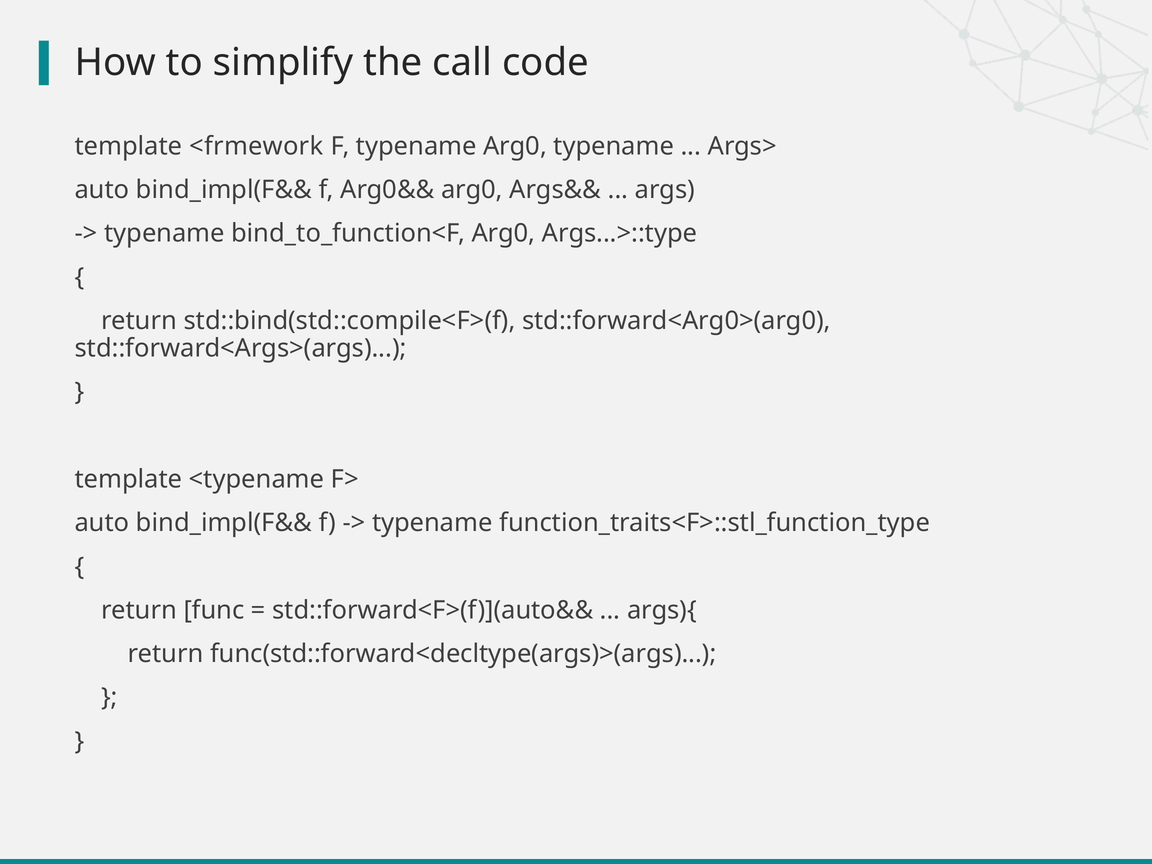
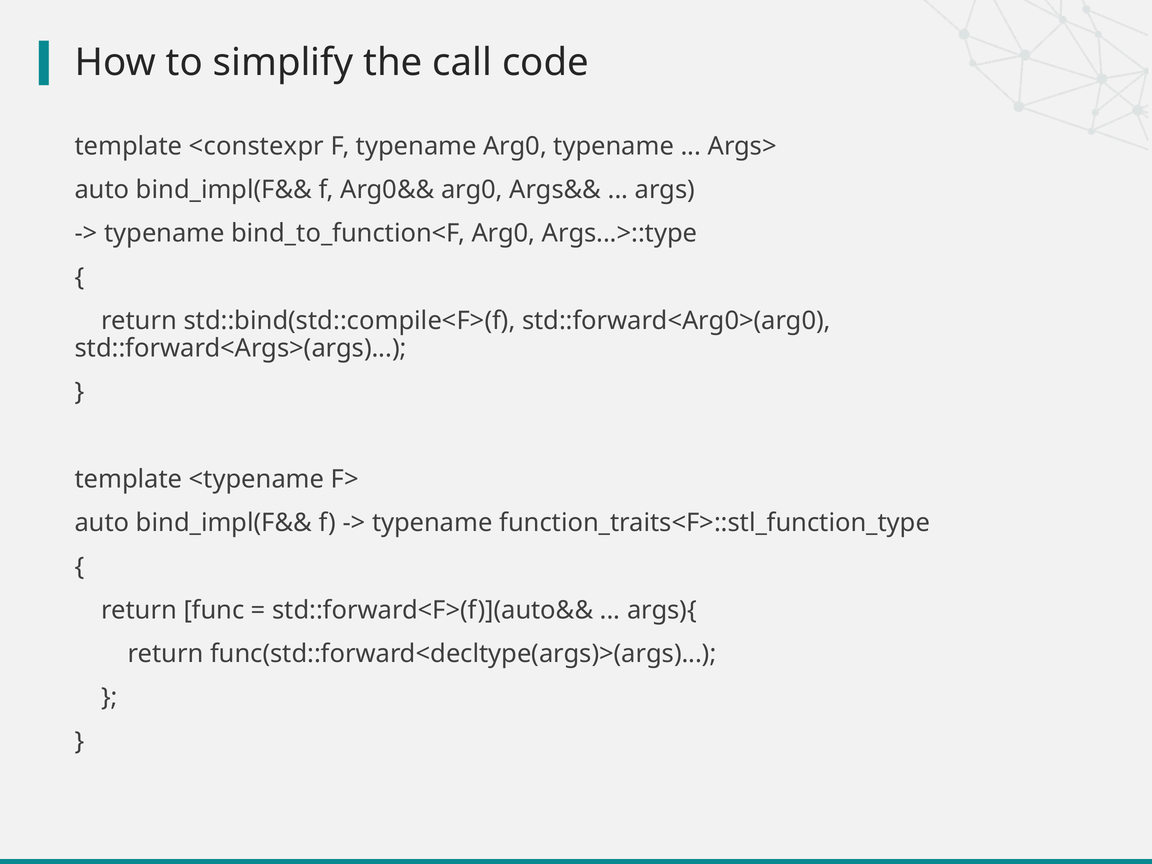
<frmework: <frmework -> <constexpr
